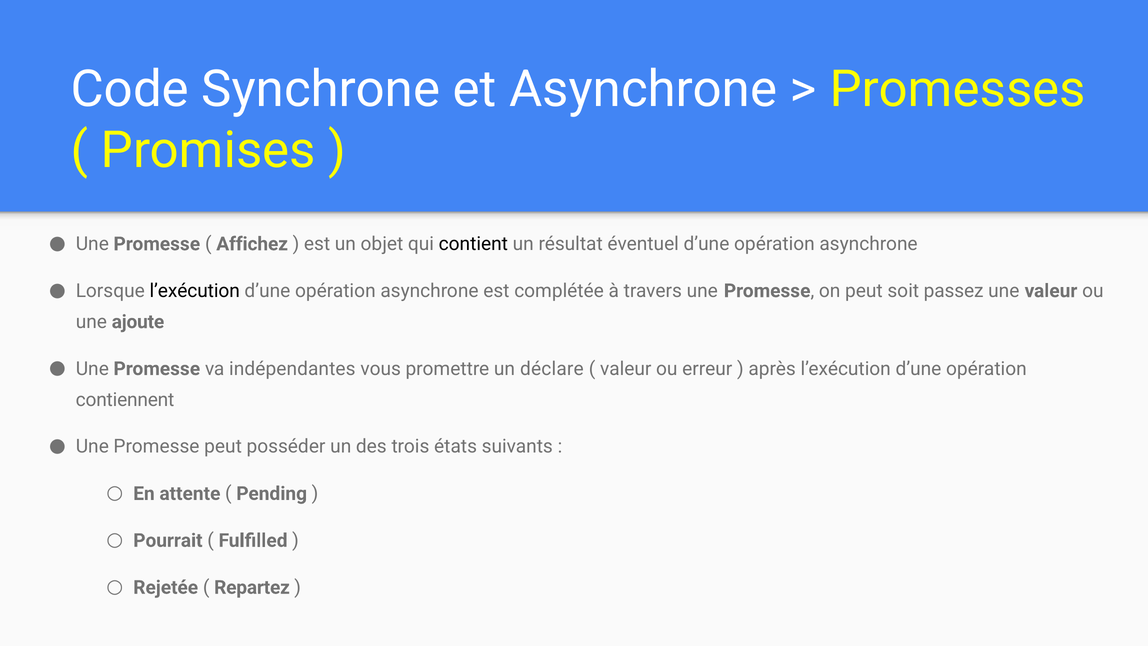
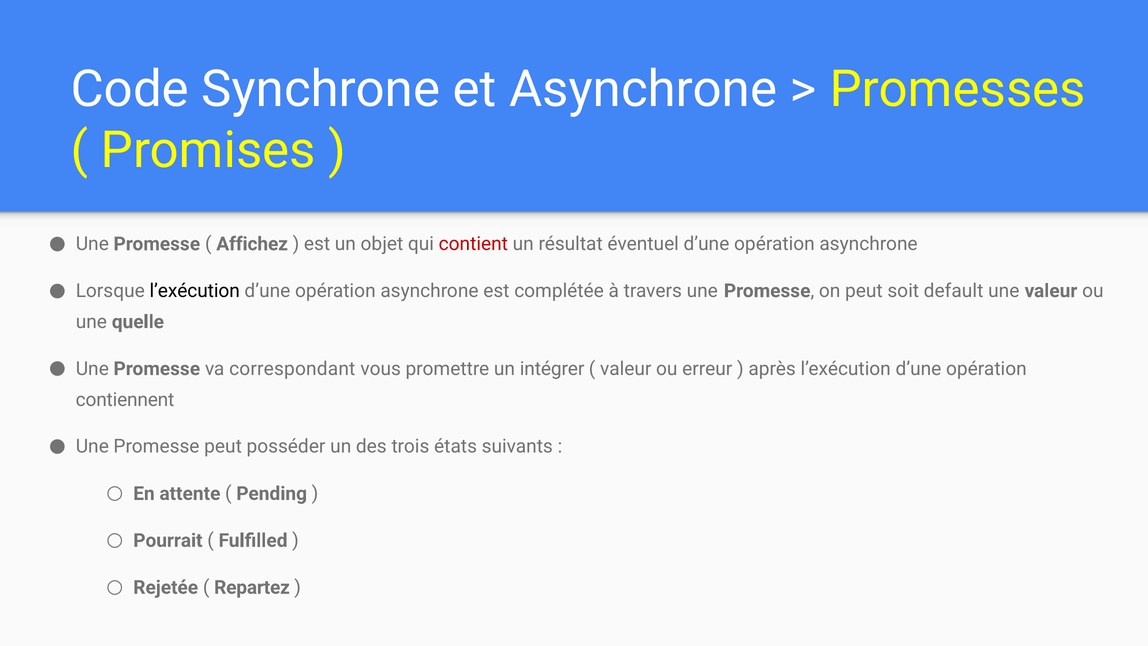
contient colour: black -> red
passez: passez -> default
ajoute: ajoute -> quelle
indépendantes: indépendantes -> correspondant
déclare: déclare -> intégrer
